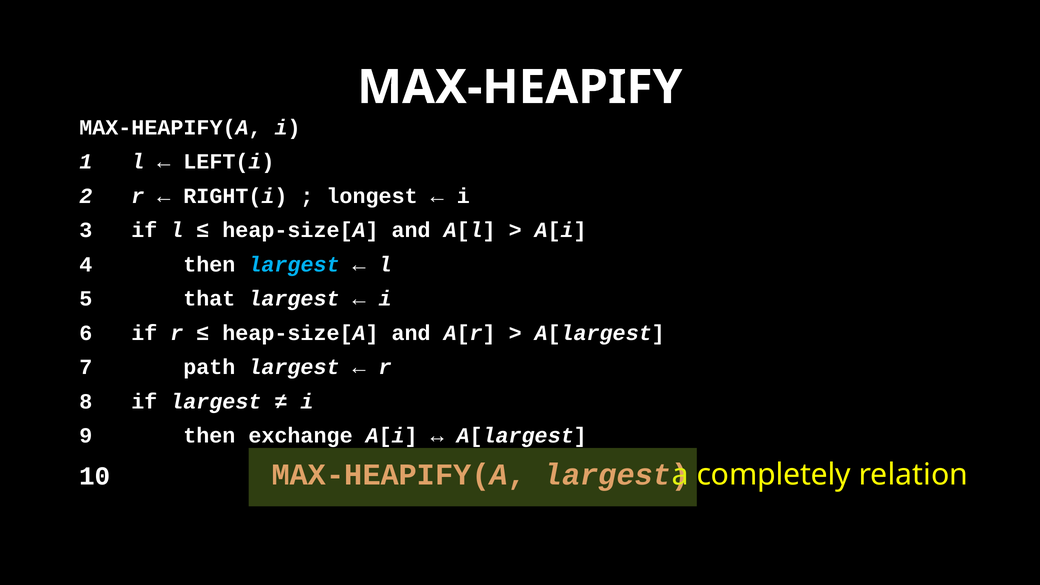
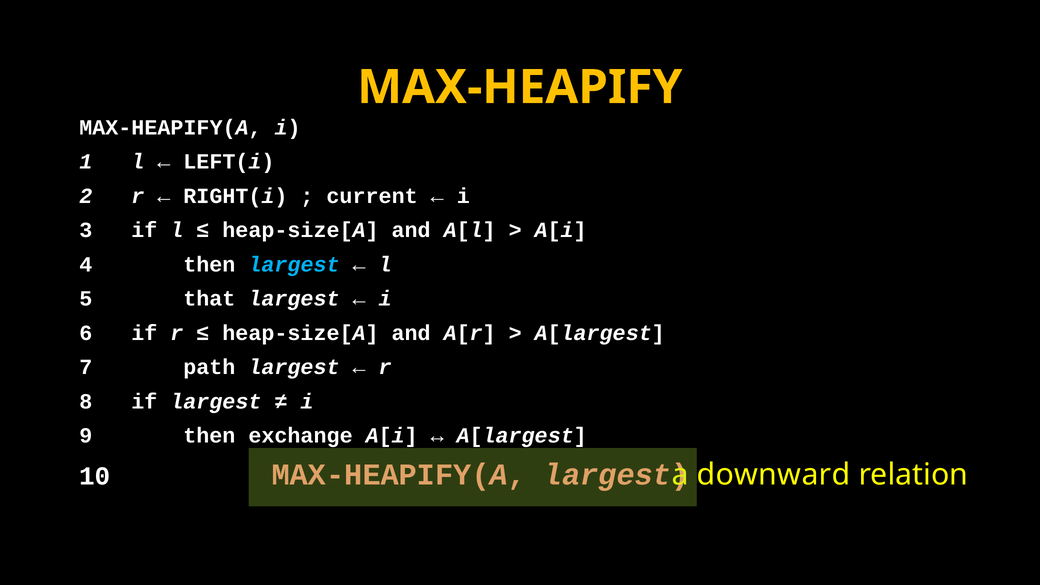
MAX-HEAPIFY colour: white -> yellow
longest: longest -> current
completely: completely -> downward
